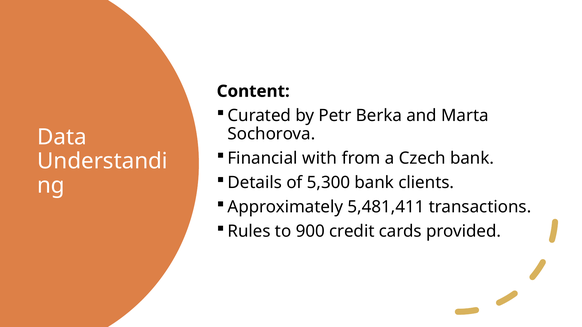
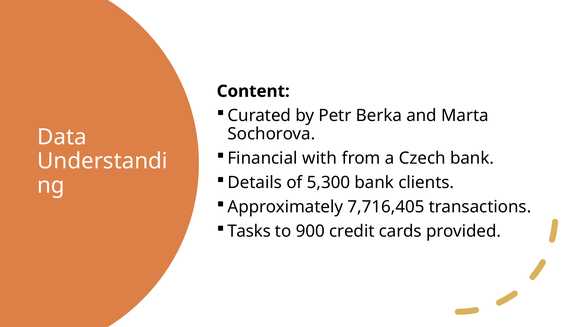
5,481,411: 5,481,411 -> 7,716,405
Rules: Rules -> Tasks
